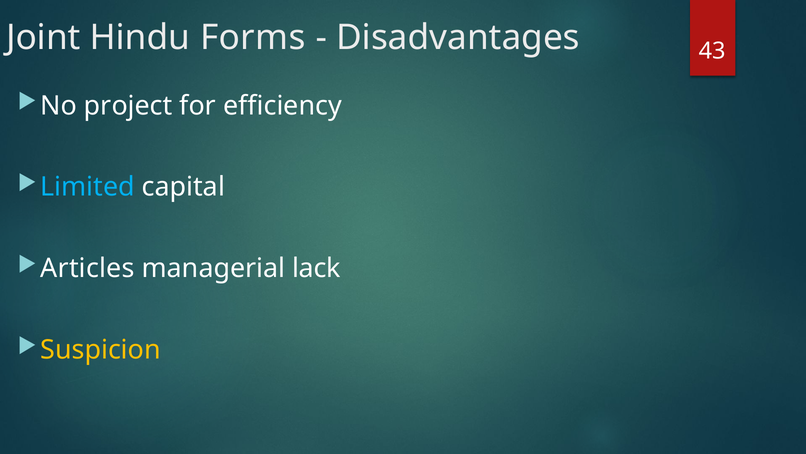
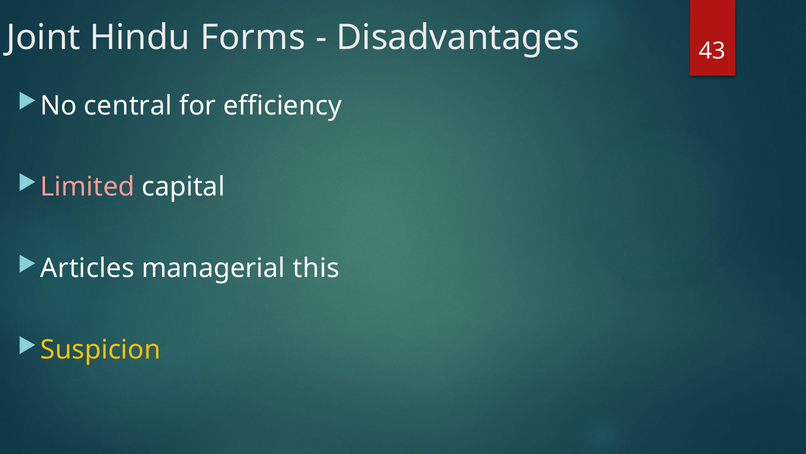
project: project -> central
Limited colour: light blue -> pink
lack: lack -> this
